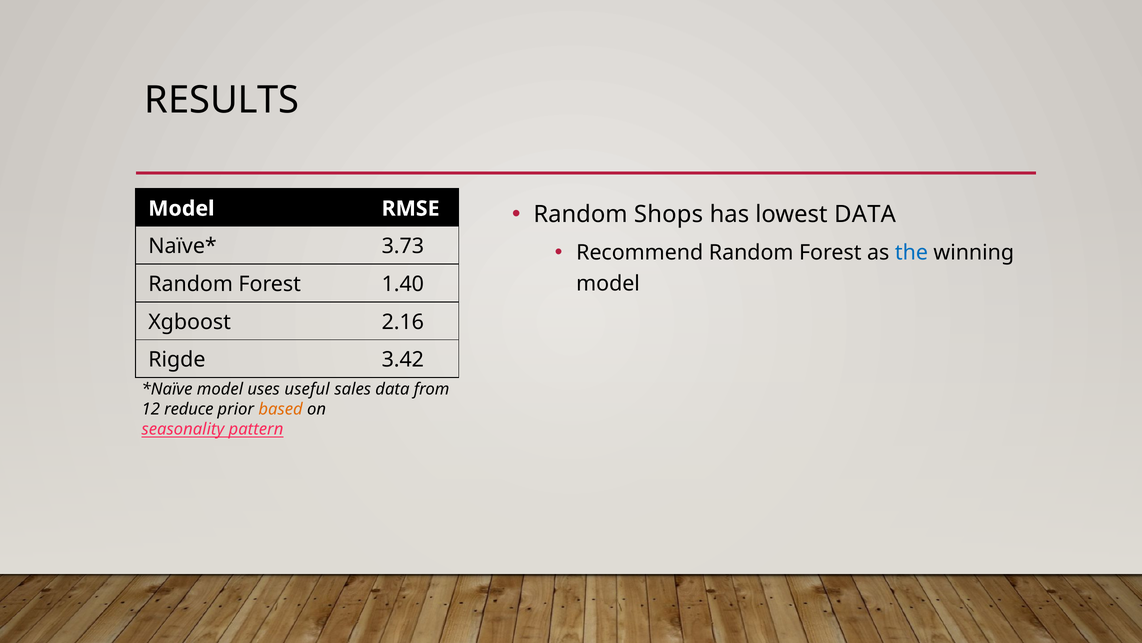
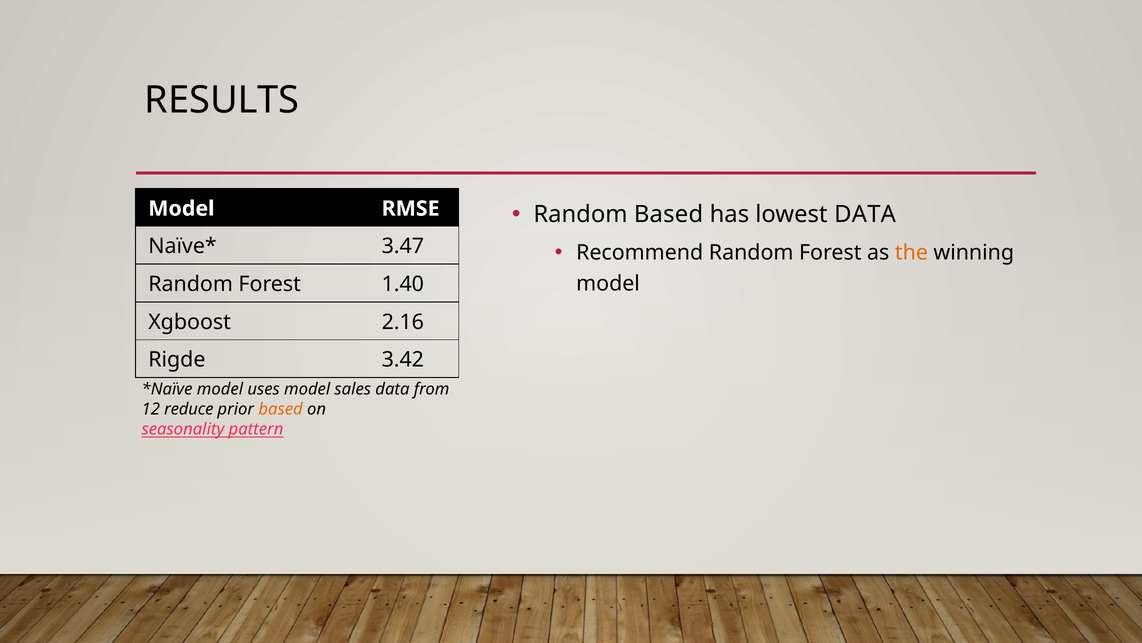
Random Shops: Shops -> Based
3.73: 3.73 -> 3.47
the colour: blue -> orange
uses useful: useful -> model
